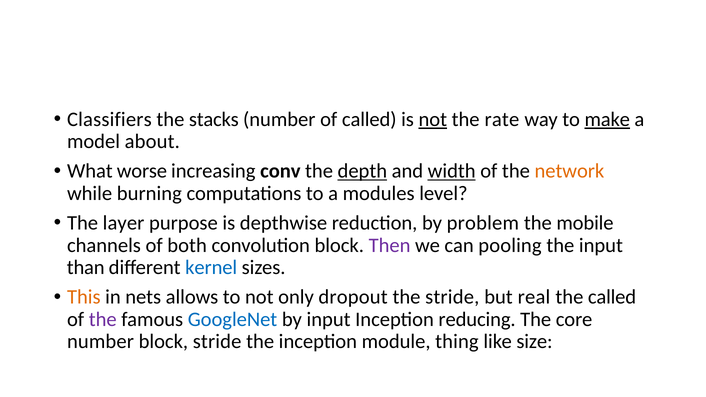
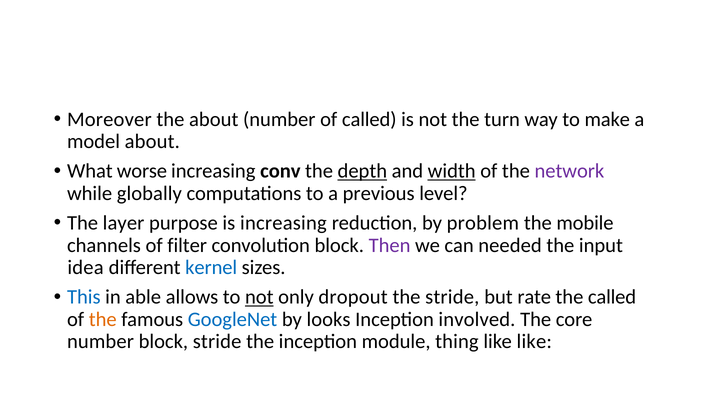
Classifiers: Classifiers -> Moreover
the stacks: stacks -> about
not at (433, 119) underline: present -> none
rate: rate -> turn
make underline: present -> none
network colour: orange -> purple
burning: burning -> globally
modules: modules -> previous
is depthwise: depthwise -> increasing
both: both -> filter
pooling: pooling -> needed
than: than -> idea
This colour: orange -> blue
nets: nets -> able
not at (259, 297) underline: none -> present
real: real -> rate
the at (103, 319) colour: purple -> orange
by input: input -> looks
reducing: reducing -> involved
like size: size -> like
